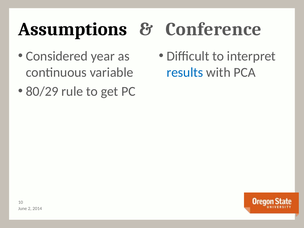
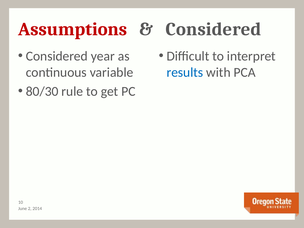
Assumptions colour: black -> red
Conference at (213, 29): Conference -> Considered
80/29: 80/29 -> 80/30
